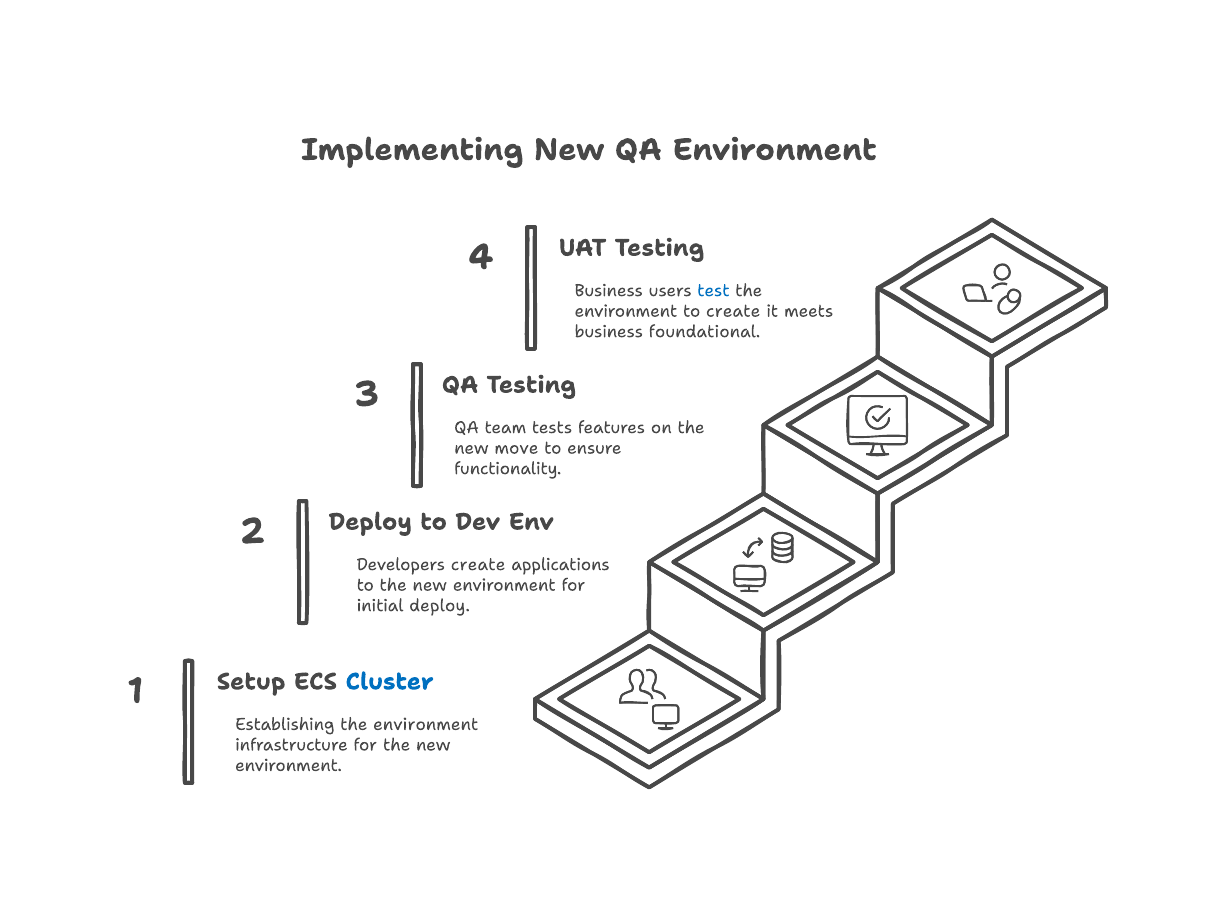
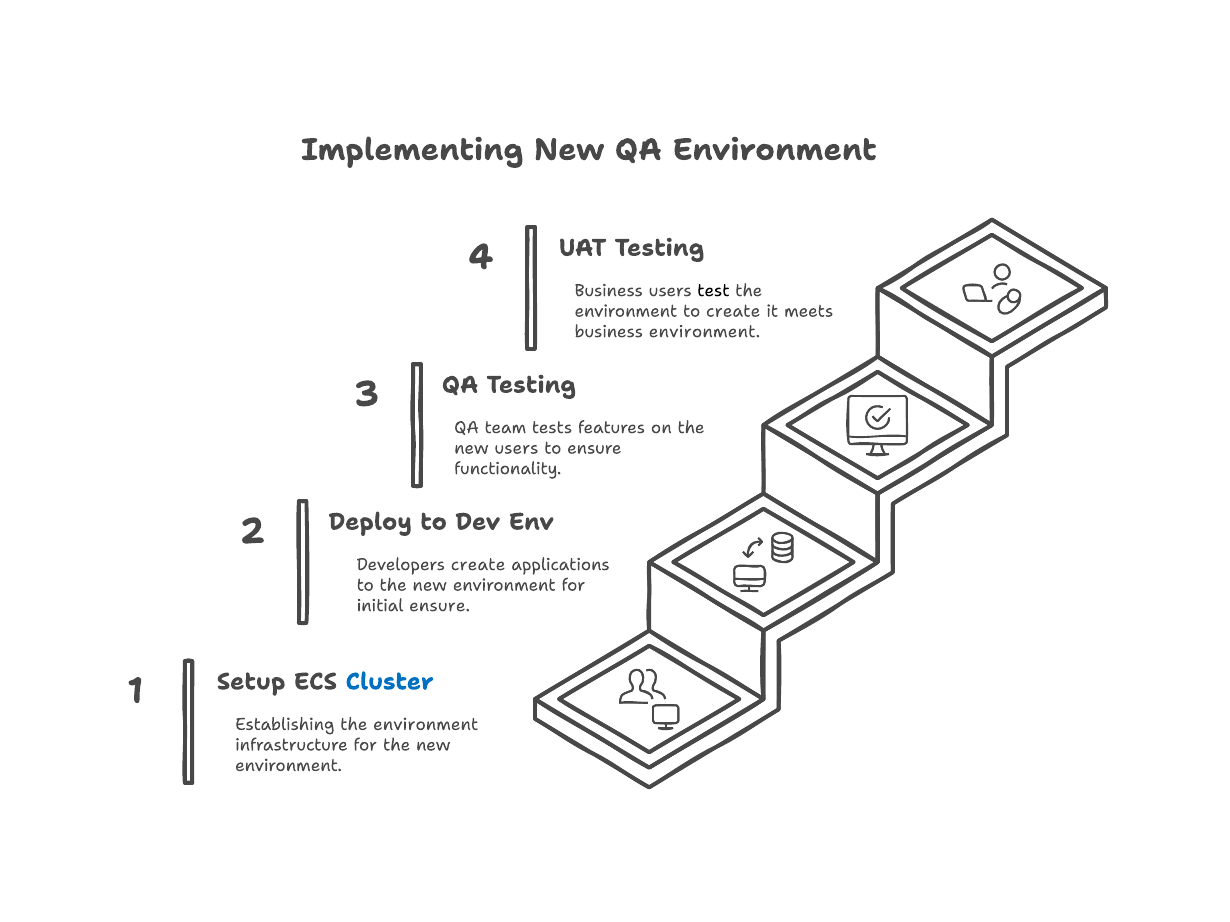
test colour: blue -> black
business foundational: foundational -> environment
new move: move -> users
initial deploy: deploy -> ensure
